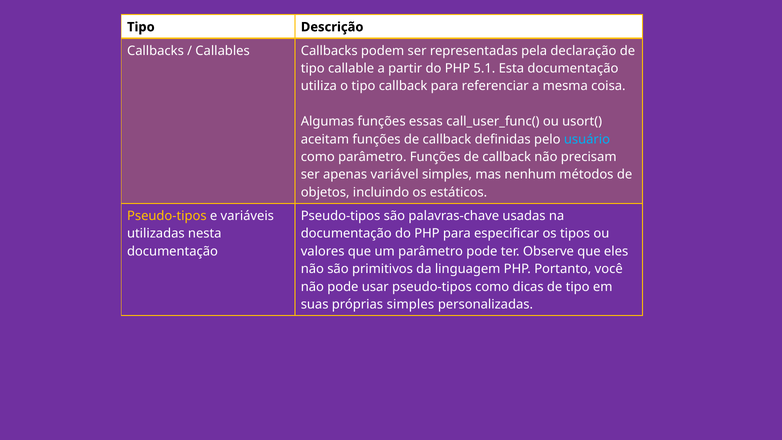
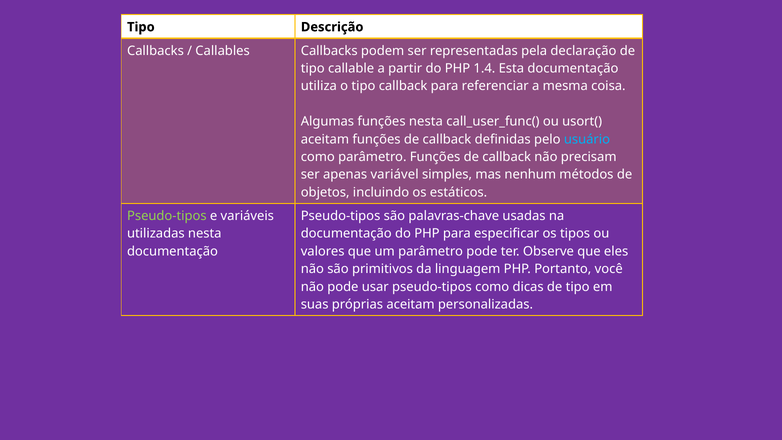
5.1: 5.1 -> 1.4
funções essas: essas -> nesta
Pseudo-tipos at (167, 216) colour: yellow -> light green
próprias simples: simples -> aceitam
